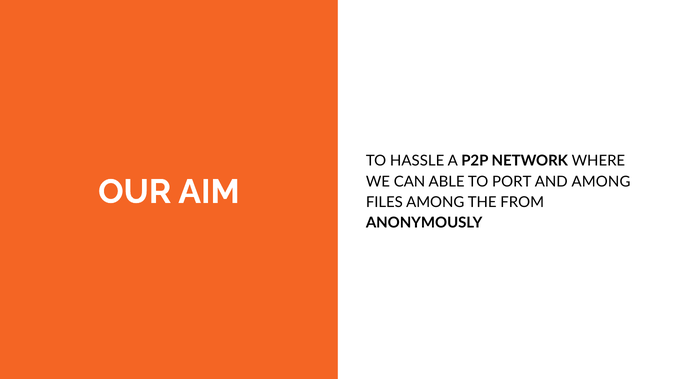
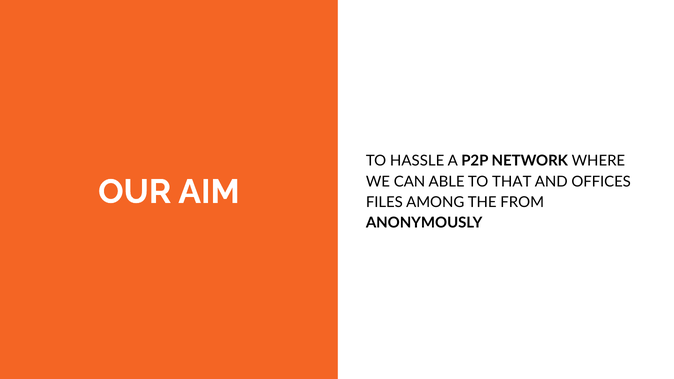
PORT: PORT -> THAT
AND AMONG: AMONG -> OFFICES
